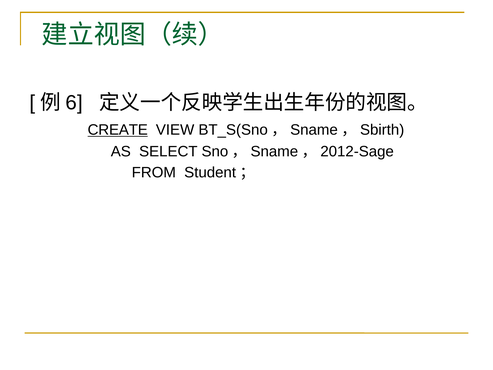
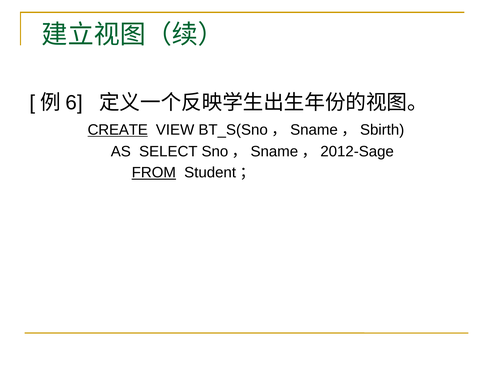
FROM underline: none -> present
